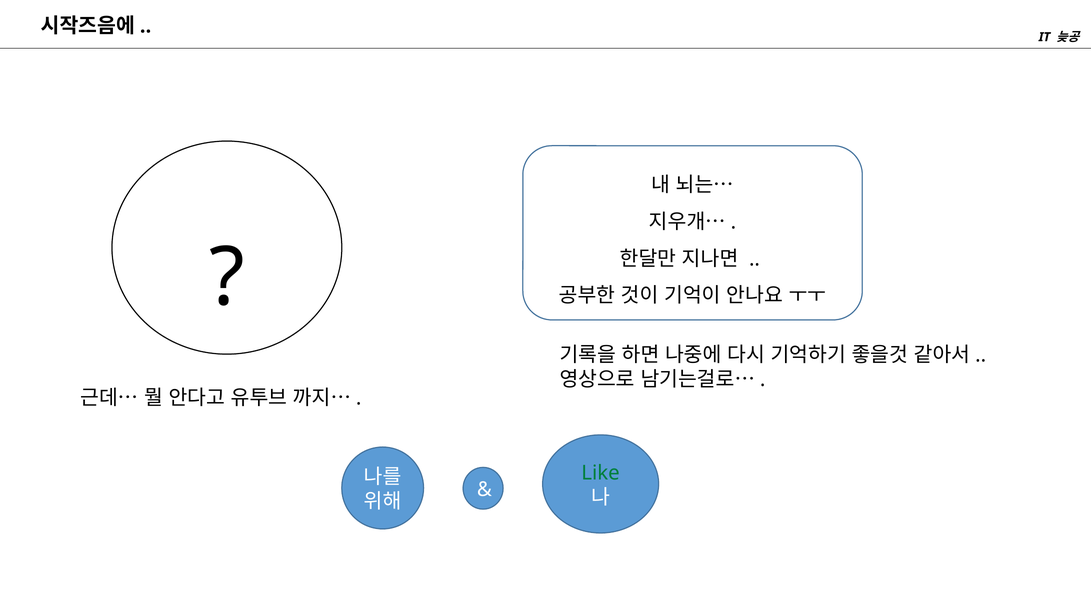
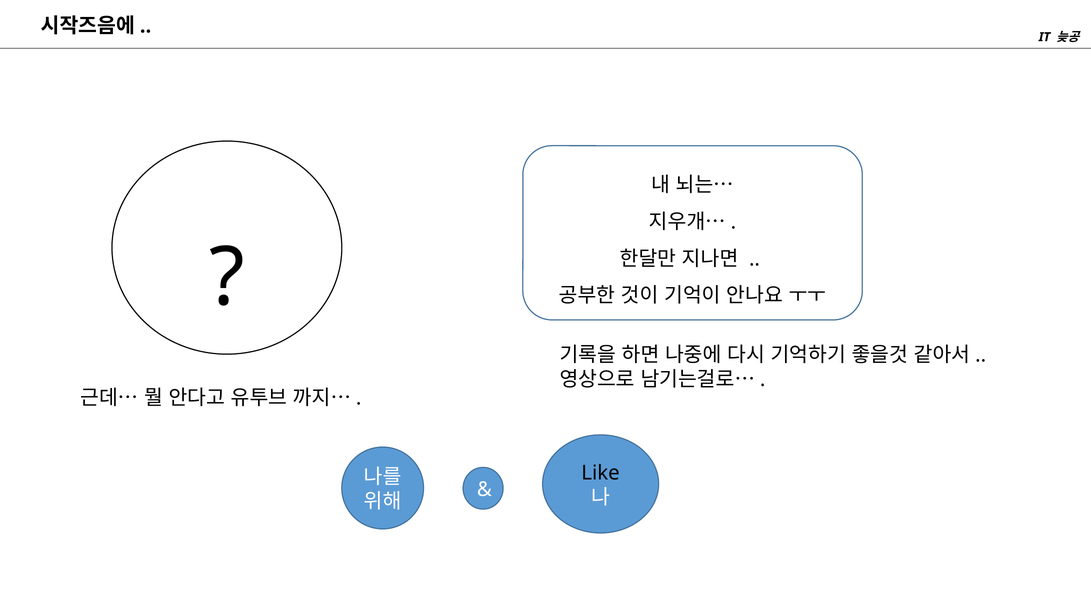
Like colour: green -> black
